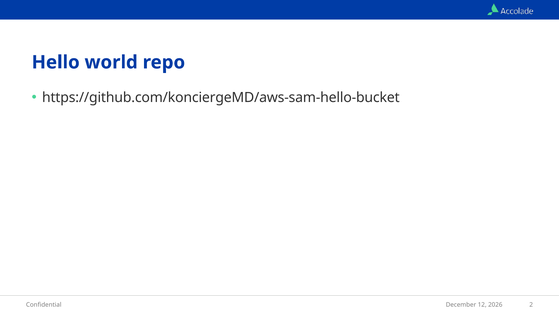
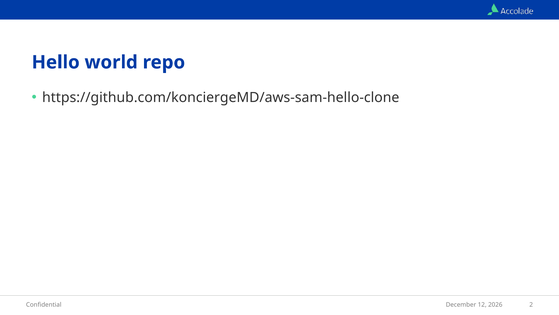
https://github.com/konciergeMD/aws-sam-hello-bucket: https://github.com/konciergeMD/aws-sam-hello-bucket -> https://github.com/konciergeMD/aws-sam-hello-clone
